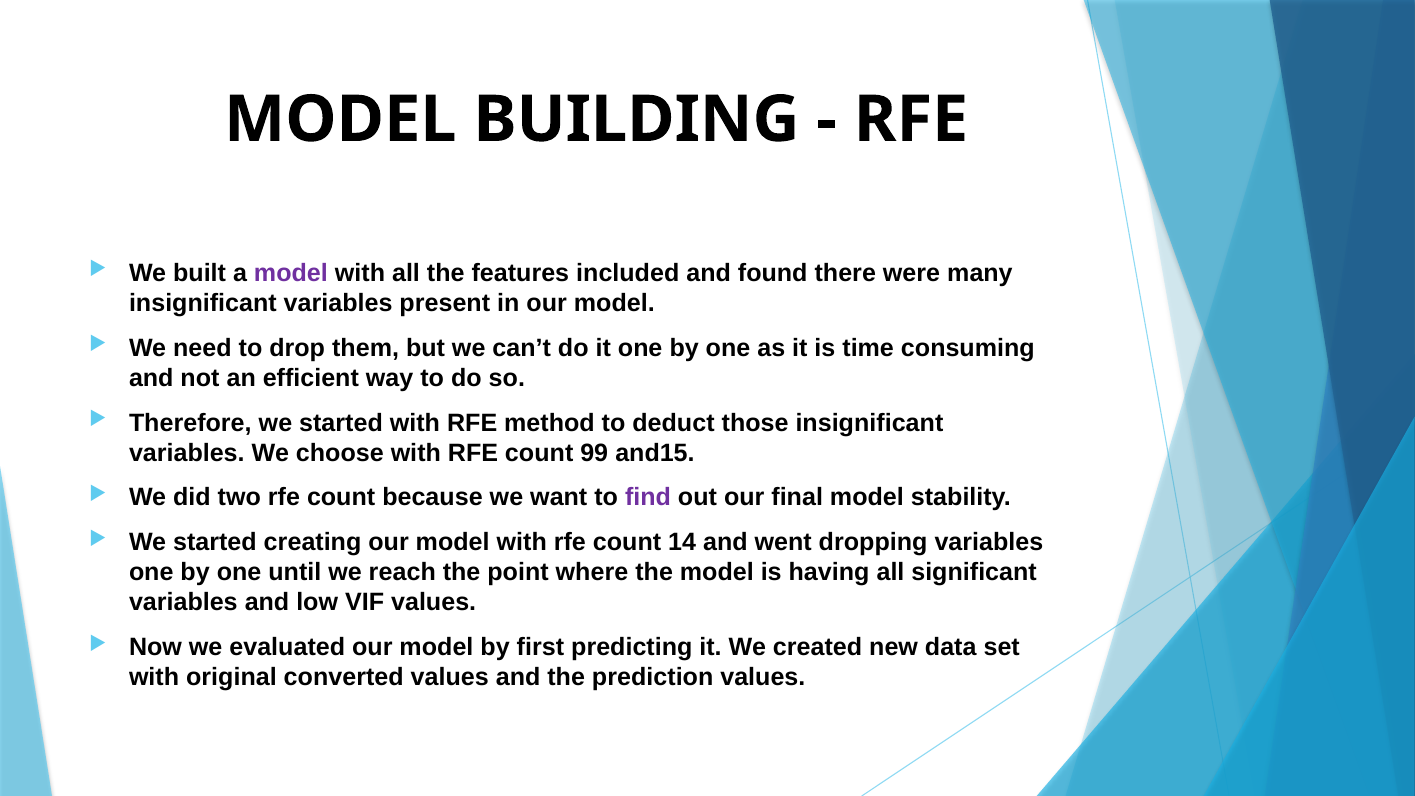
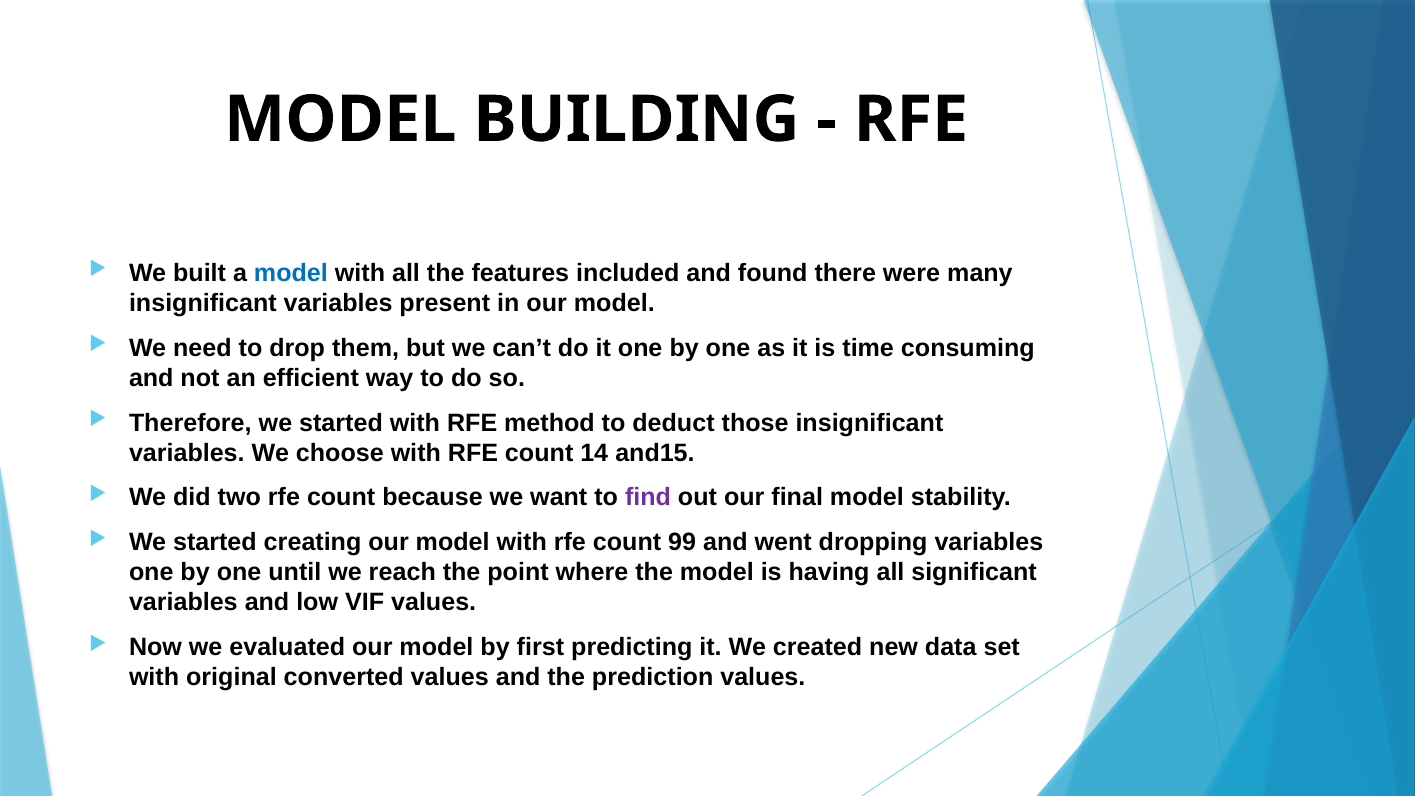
model at (291, 273) colour: purple -> blue
99: 99 -> 14
14: 14 -> 99
